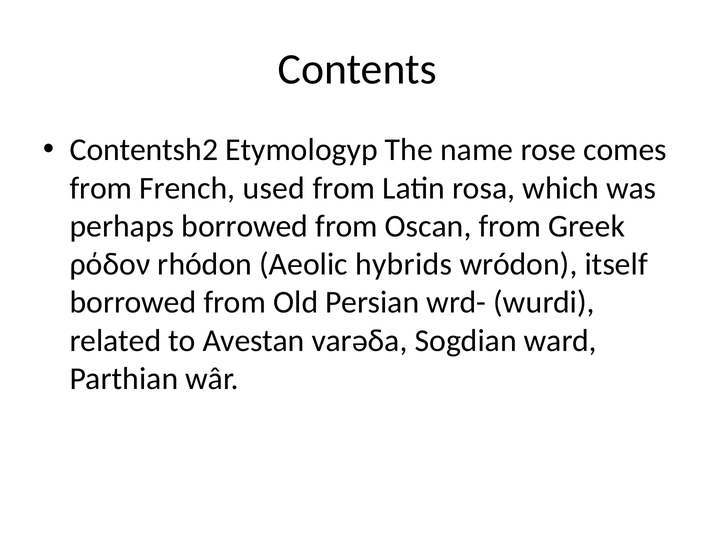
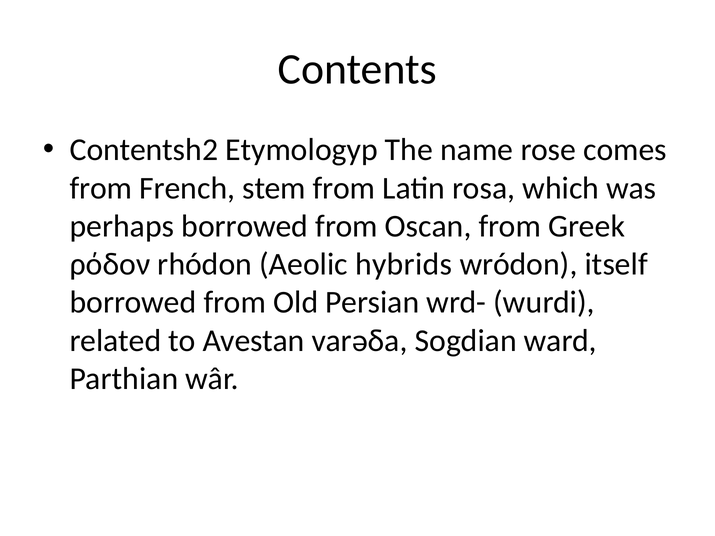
used: used -> stem
